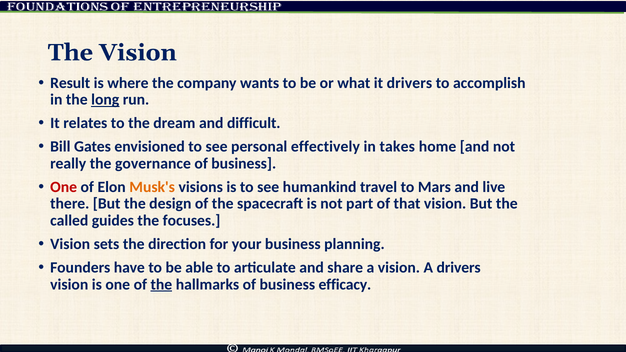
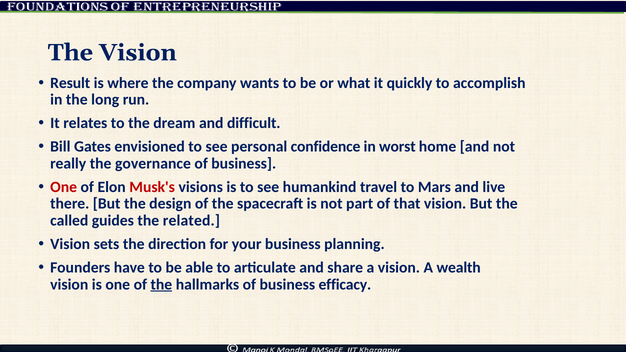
it drivers: drivers -> quickly
long underline: present -> none
effectively: effectively -> confidence
takes: takes -> worst
Musk's colour: orange -> red
focuses: focuses -> related
A drivers: drivers -> wealth
